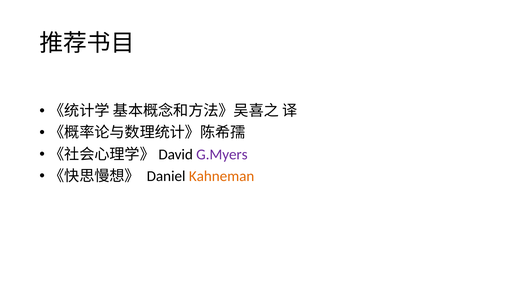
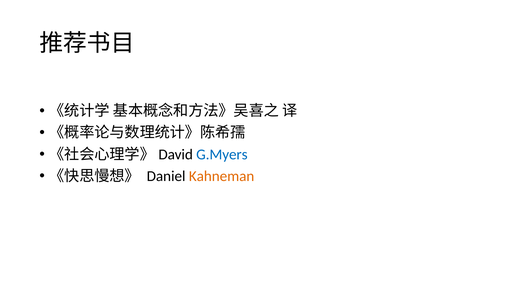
G.Myers colour: purple -> blue
